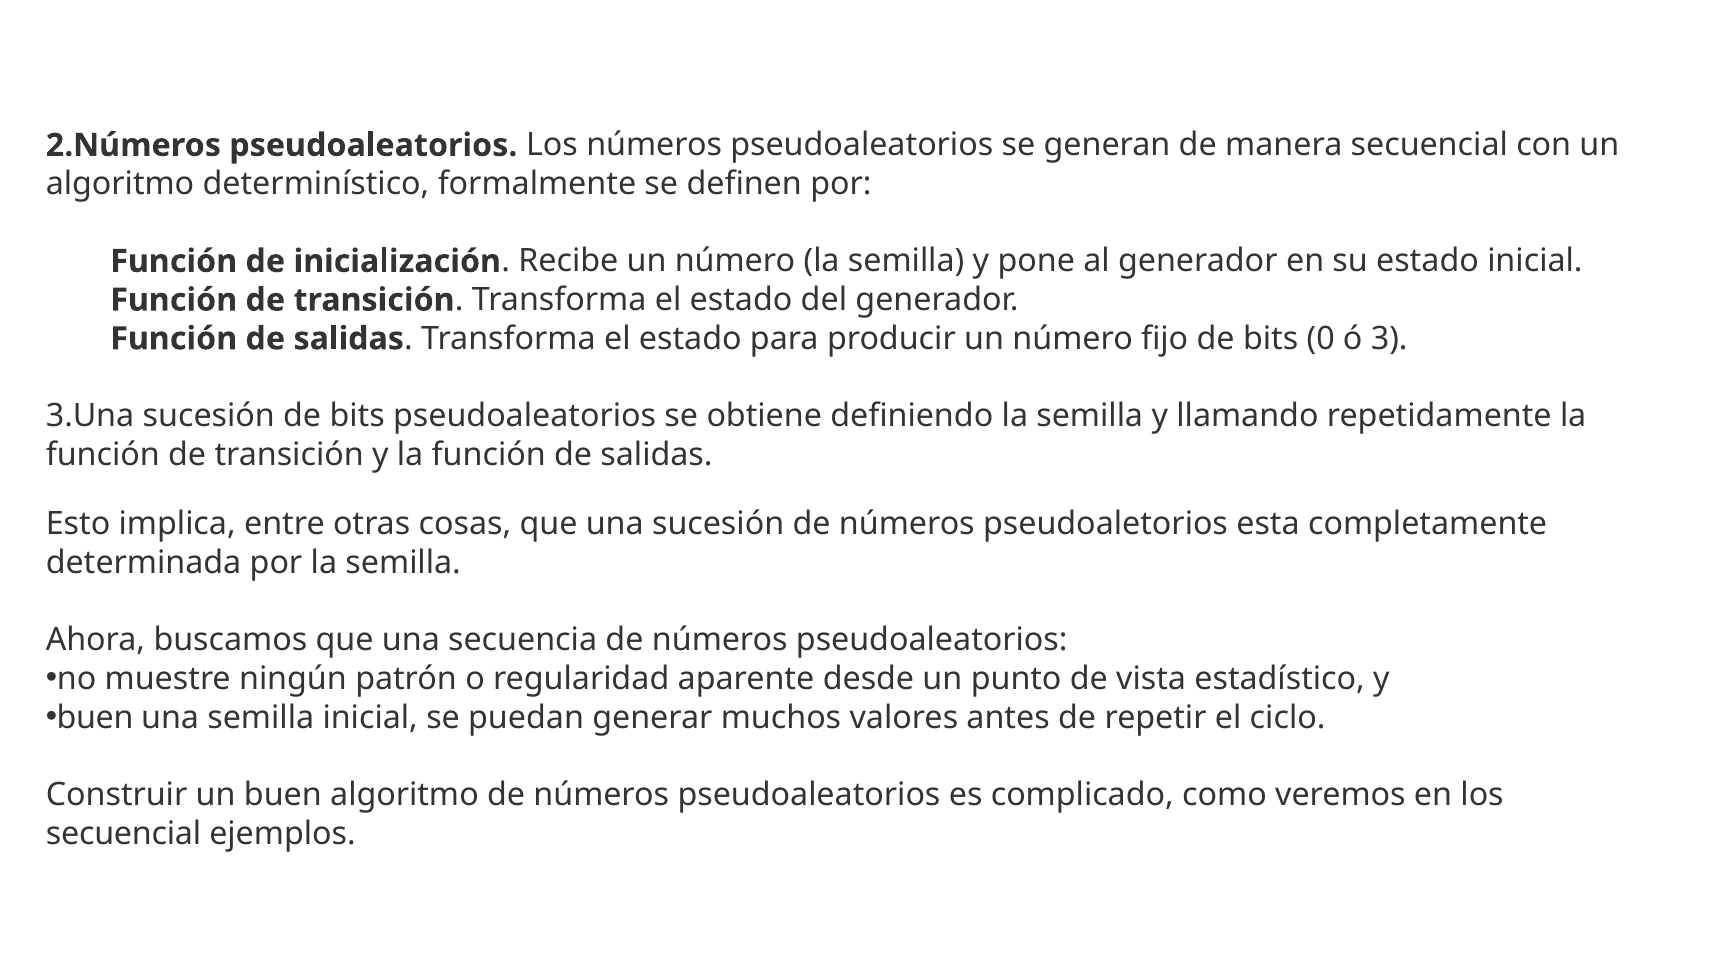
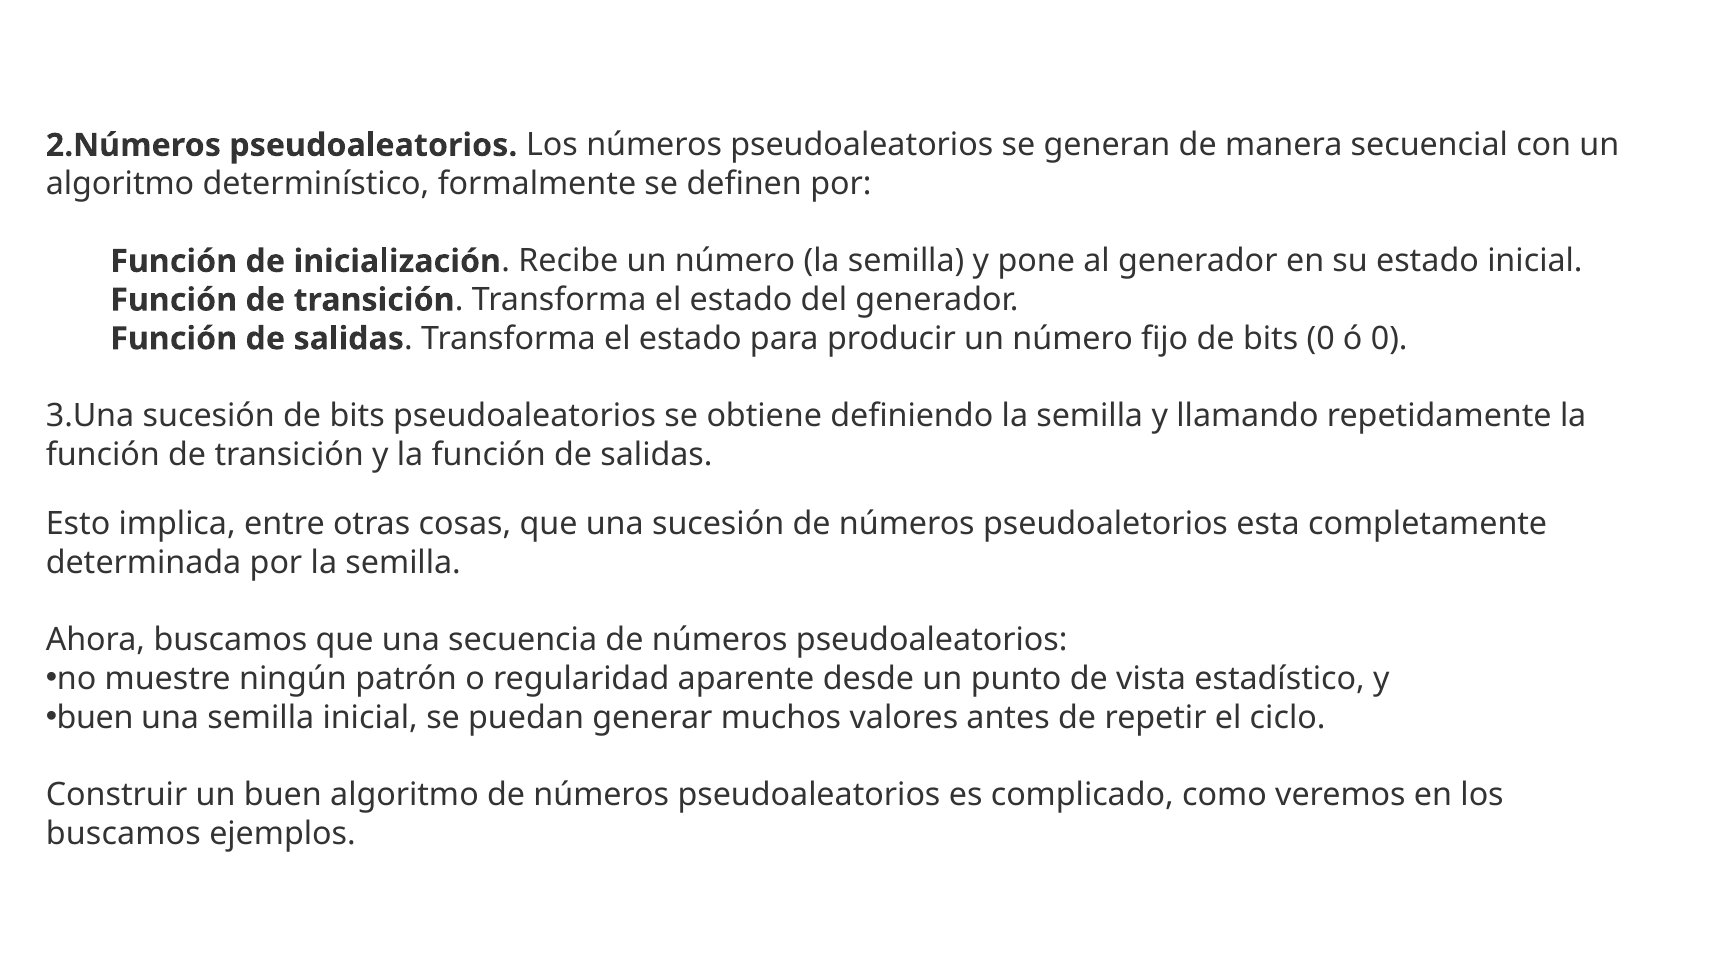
ó 3: 3 -> 0
secuencial at (124, 834): secuencial -> buscamos
